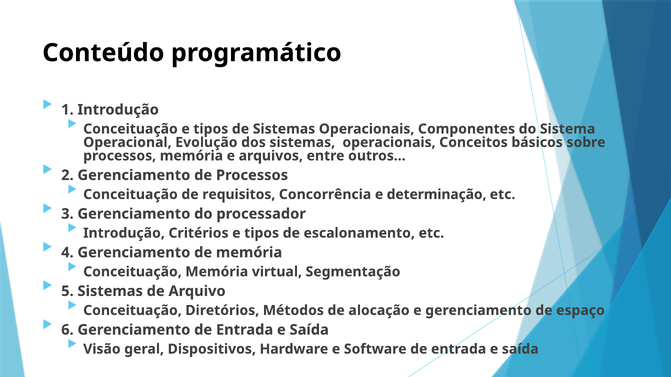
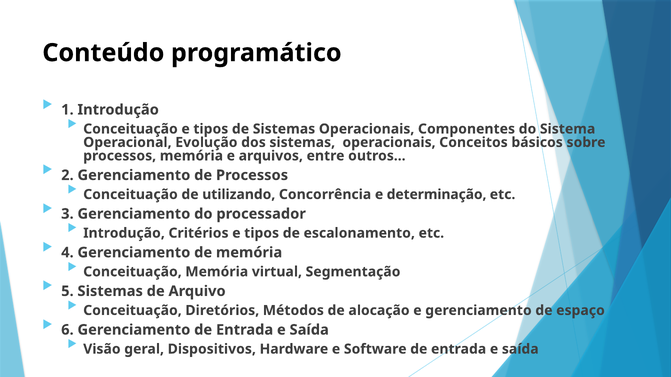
requisitos: requisitos -> utilizando
